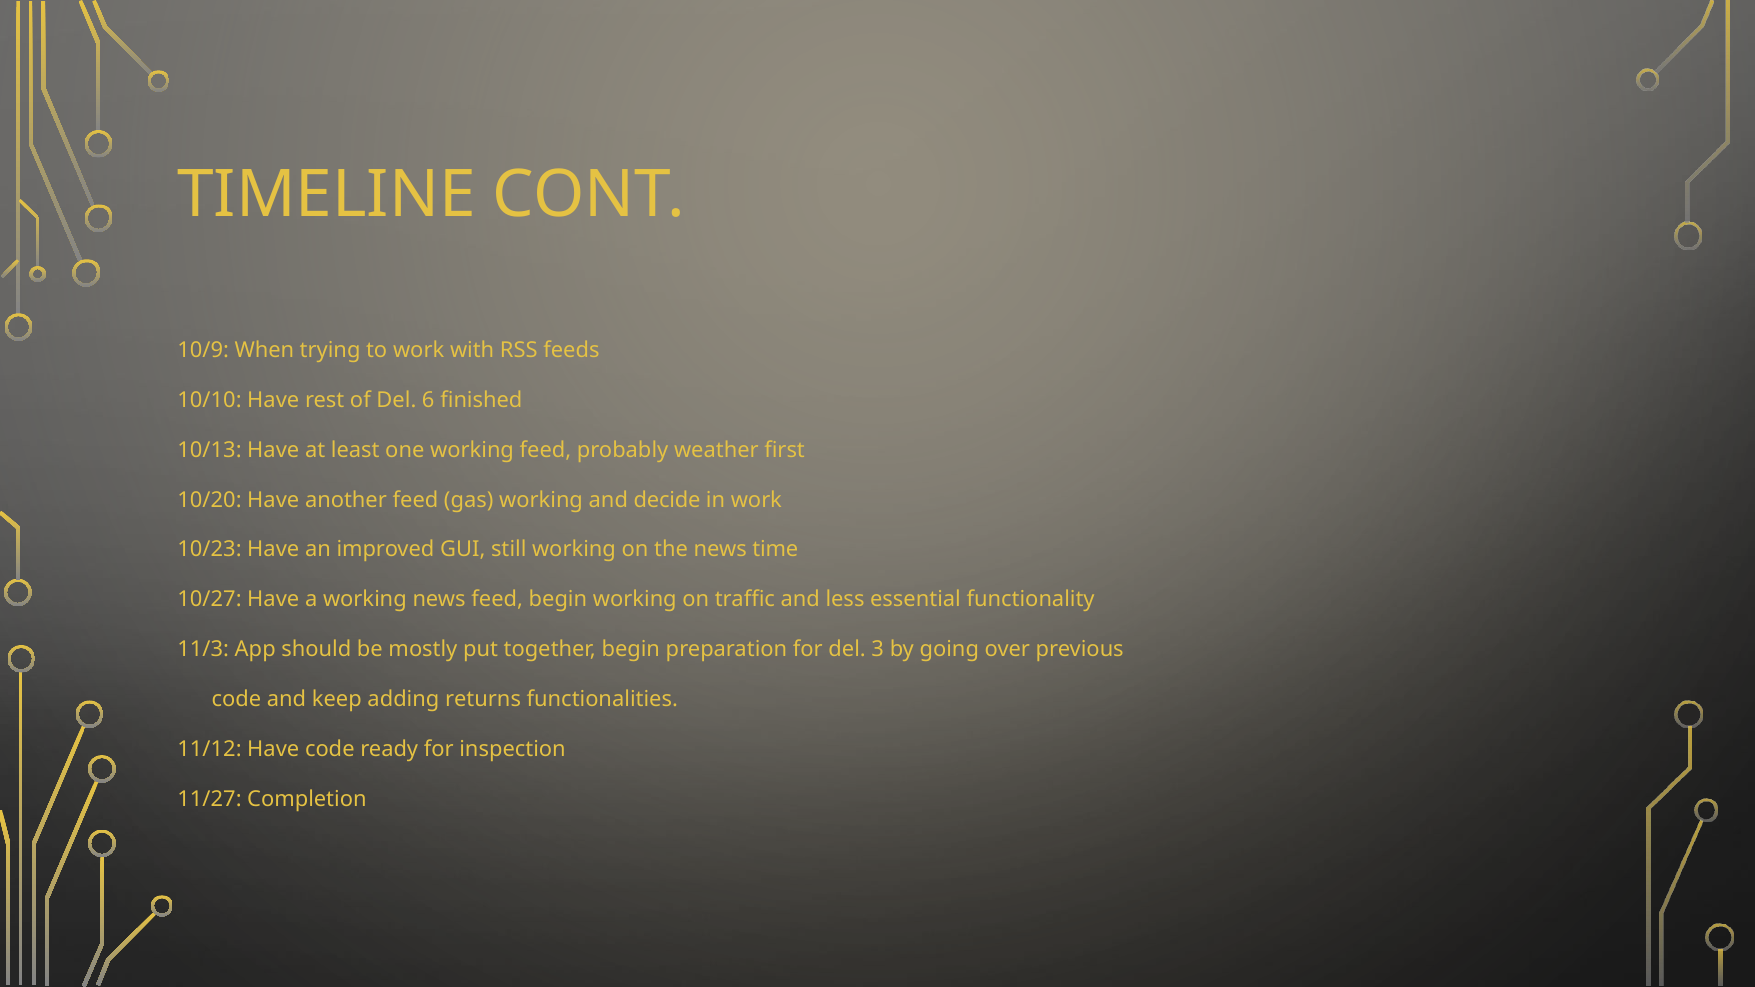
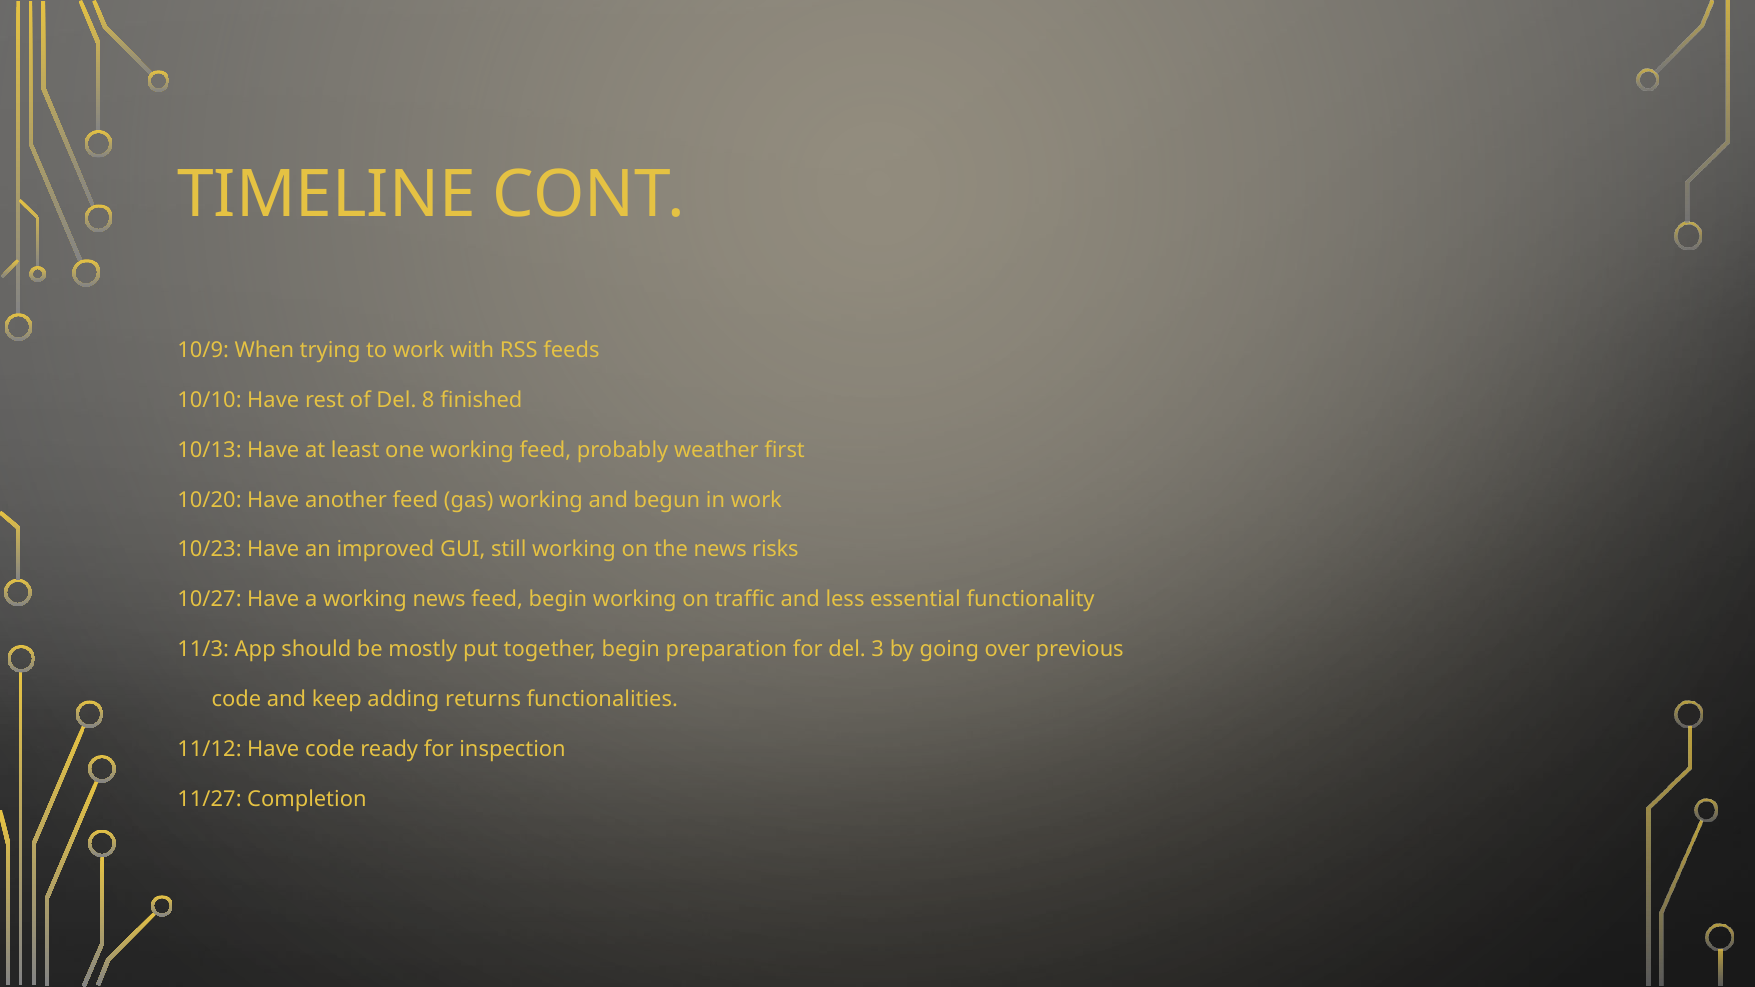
6: 6 -> 8
decide: decide -> begun
time: time -> risks
